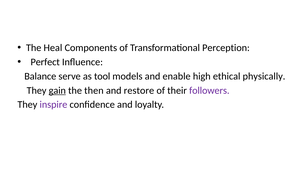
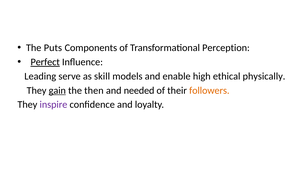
Heal: Heal -> Puts
Perfect underline: none -> present
Balance: Balance -> Leading
tool: tool -> skill
restore: restore -> needed
followers colour: purple -> orange
